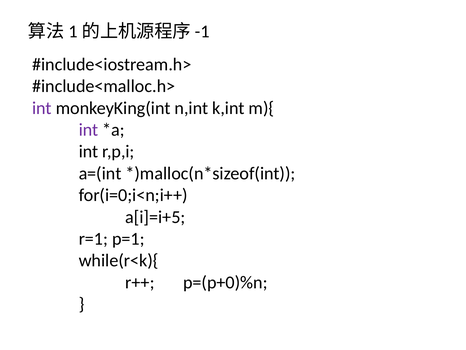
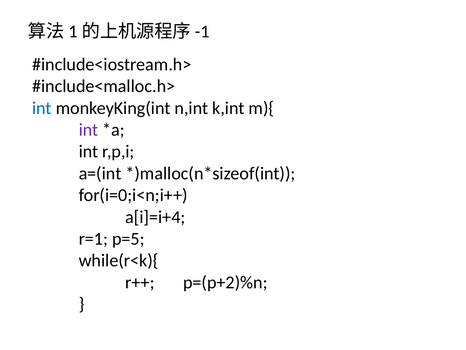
int at (42, 108) colour: purple -> blue
a[i]=i+5: a[i]=i+5 -> a[i]=i+4
p=1: p=1 -> p=5
p=(p+0)%n: p=(p+0)%n -> p=(p+2)%n
